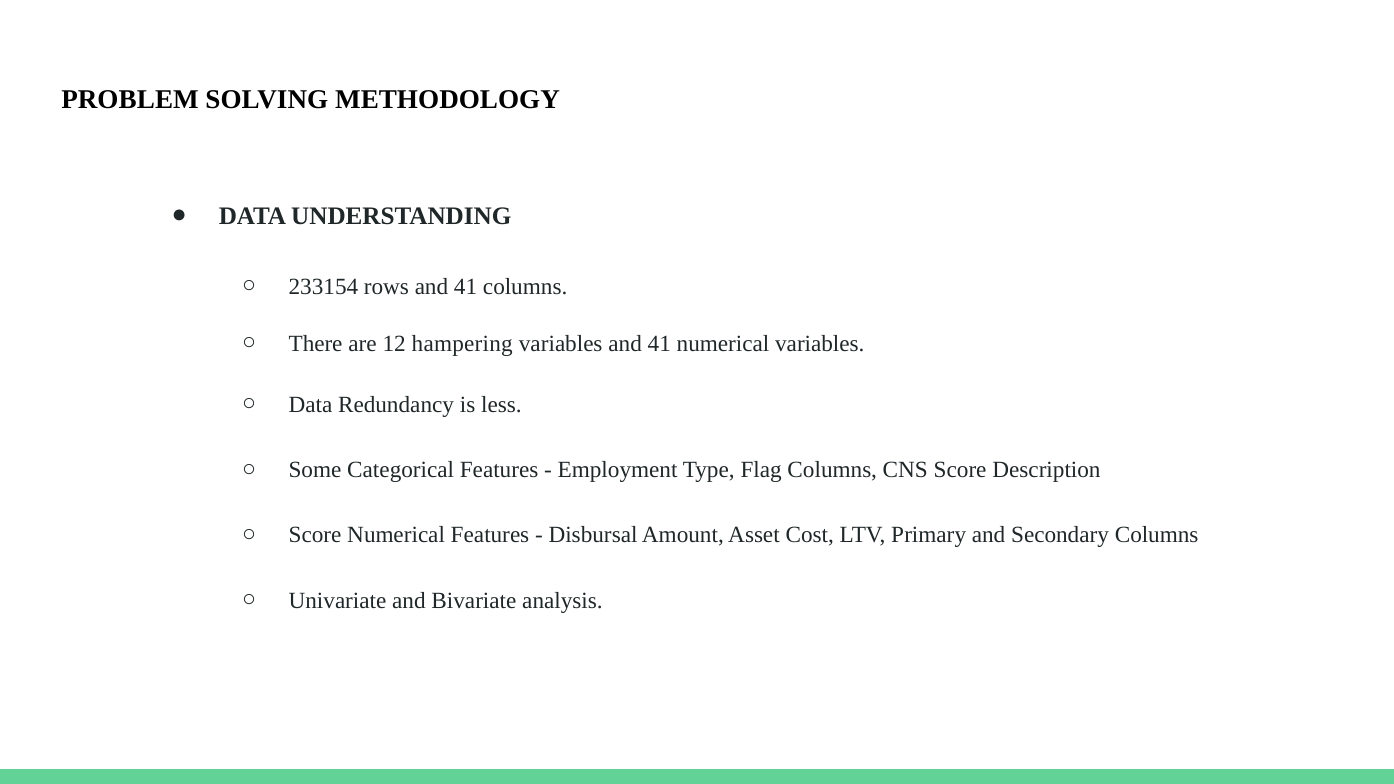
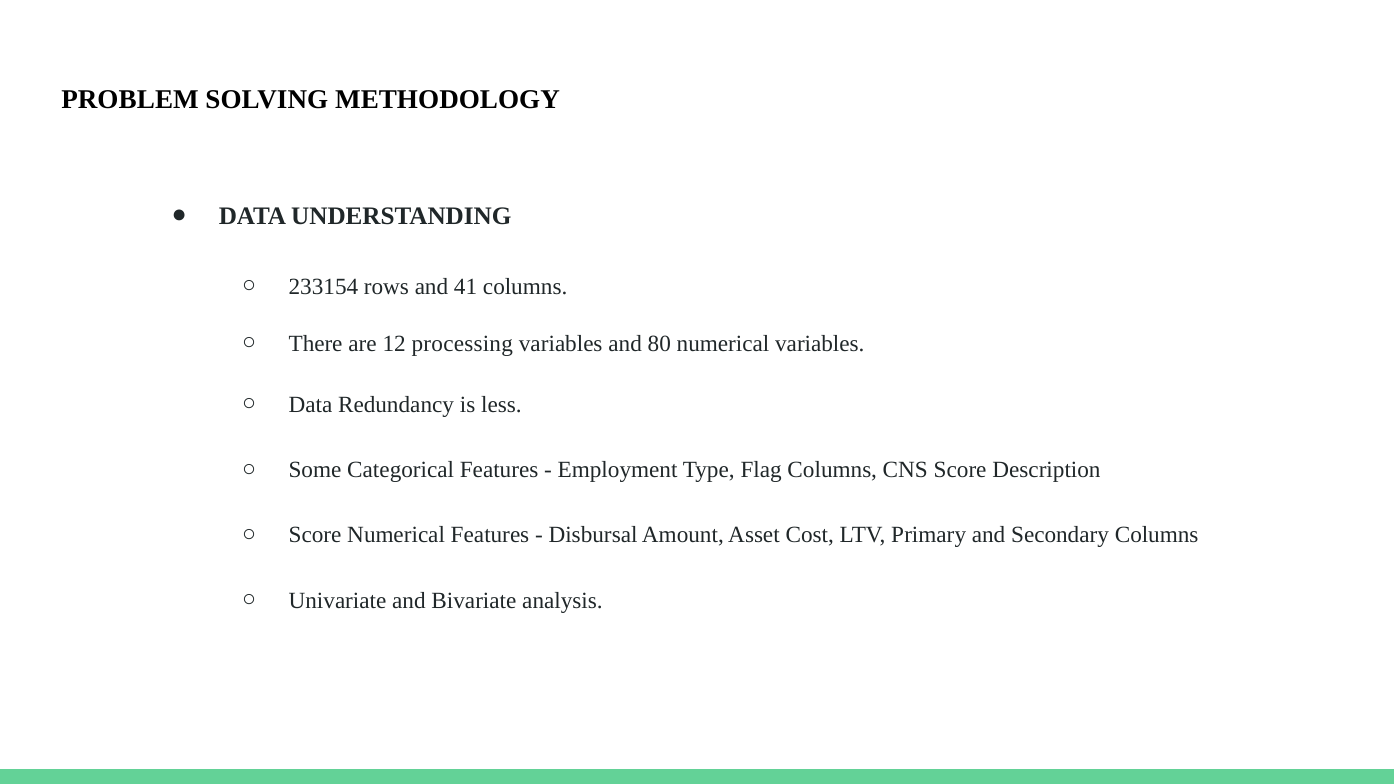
hampering: hampering -> processing
variables and 41: 41 -> 80
